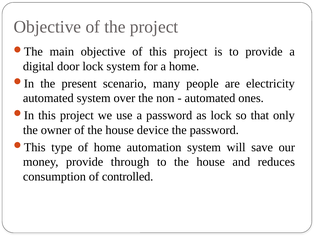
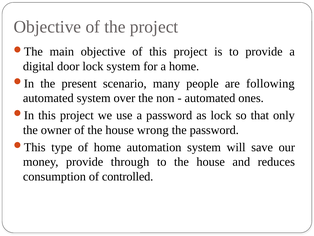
electricity: electricity -> following
device: device -> wrong
